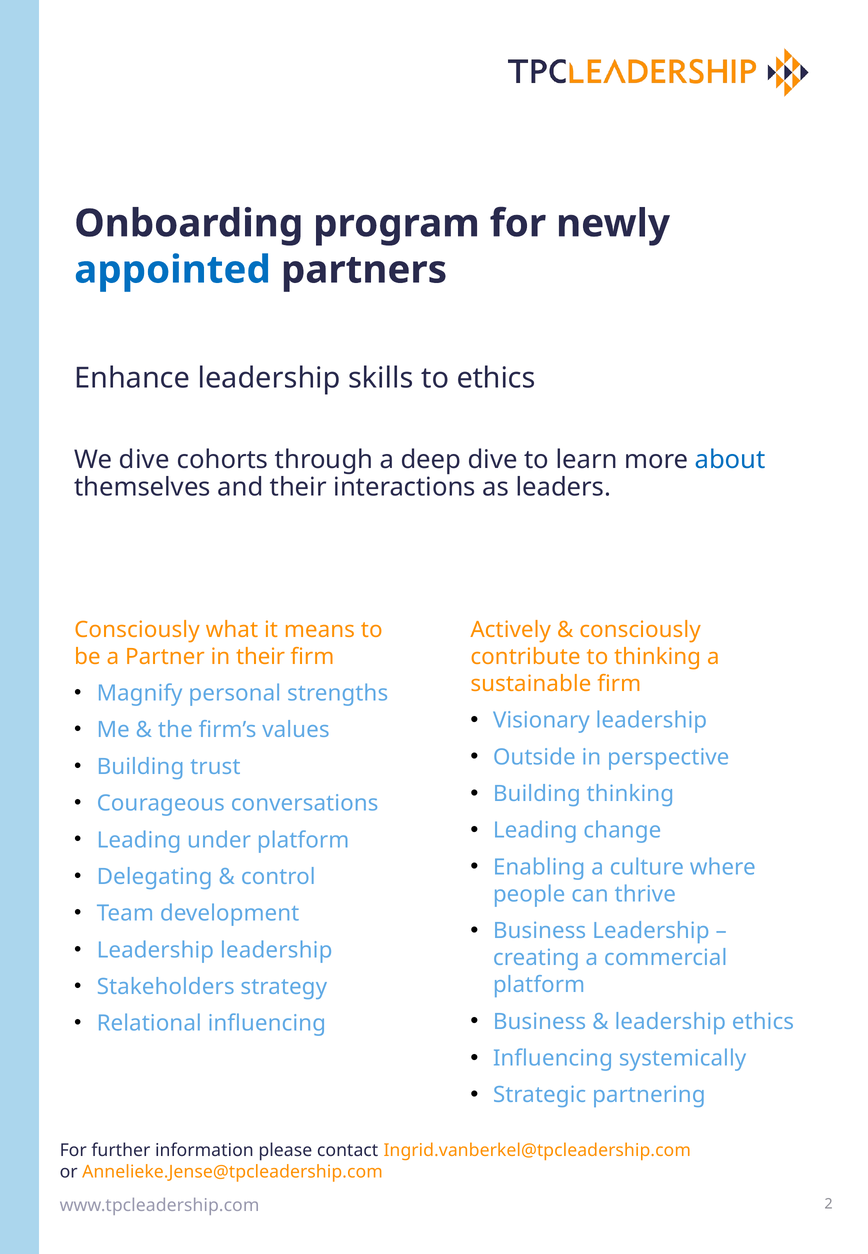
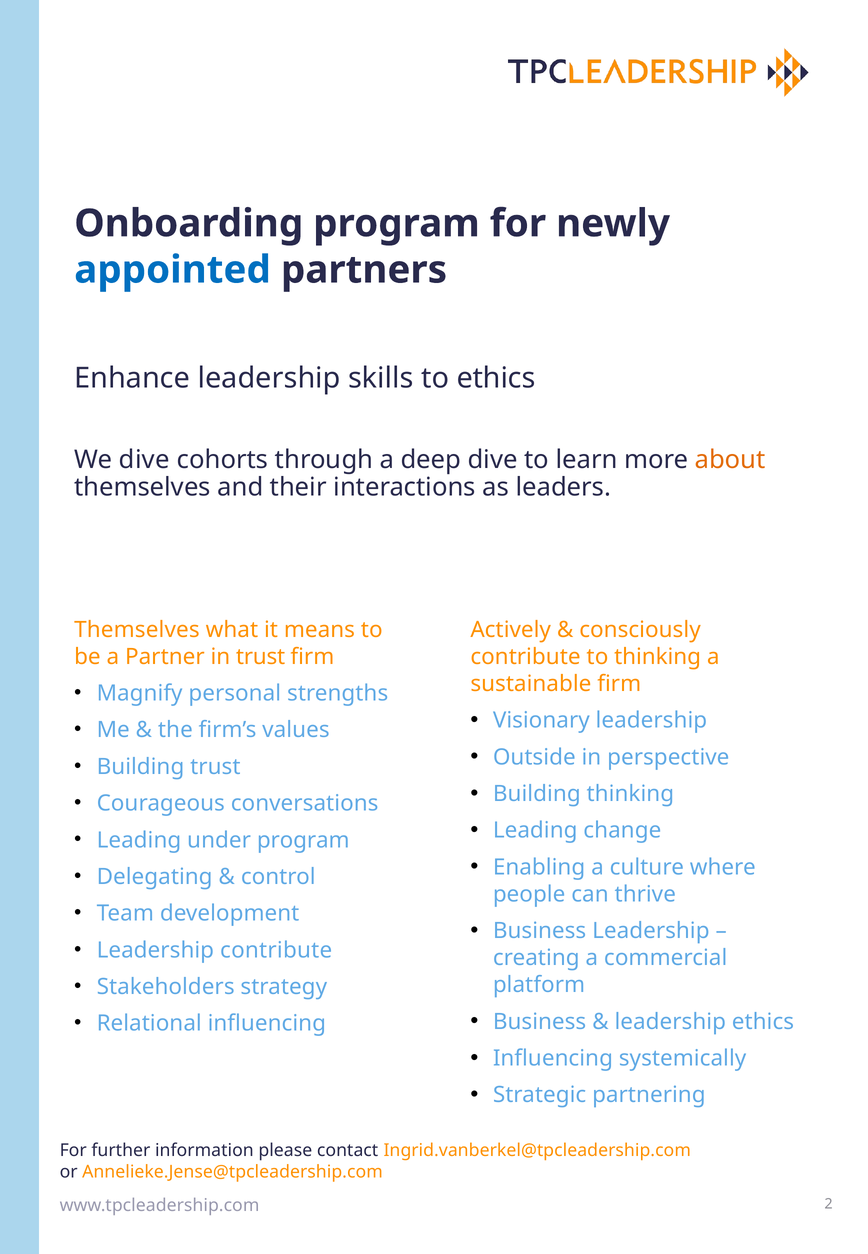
about colour: blue -> orange
Consciously at (137, 630): Consciously -> Themselves
in their: their -> trust
under platform: platform -> program
Leadership leadership: leadership -> contribute
